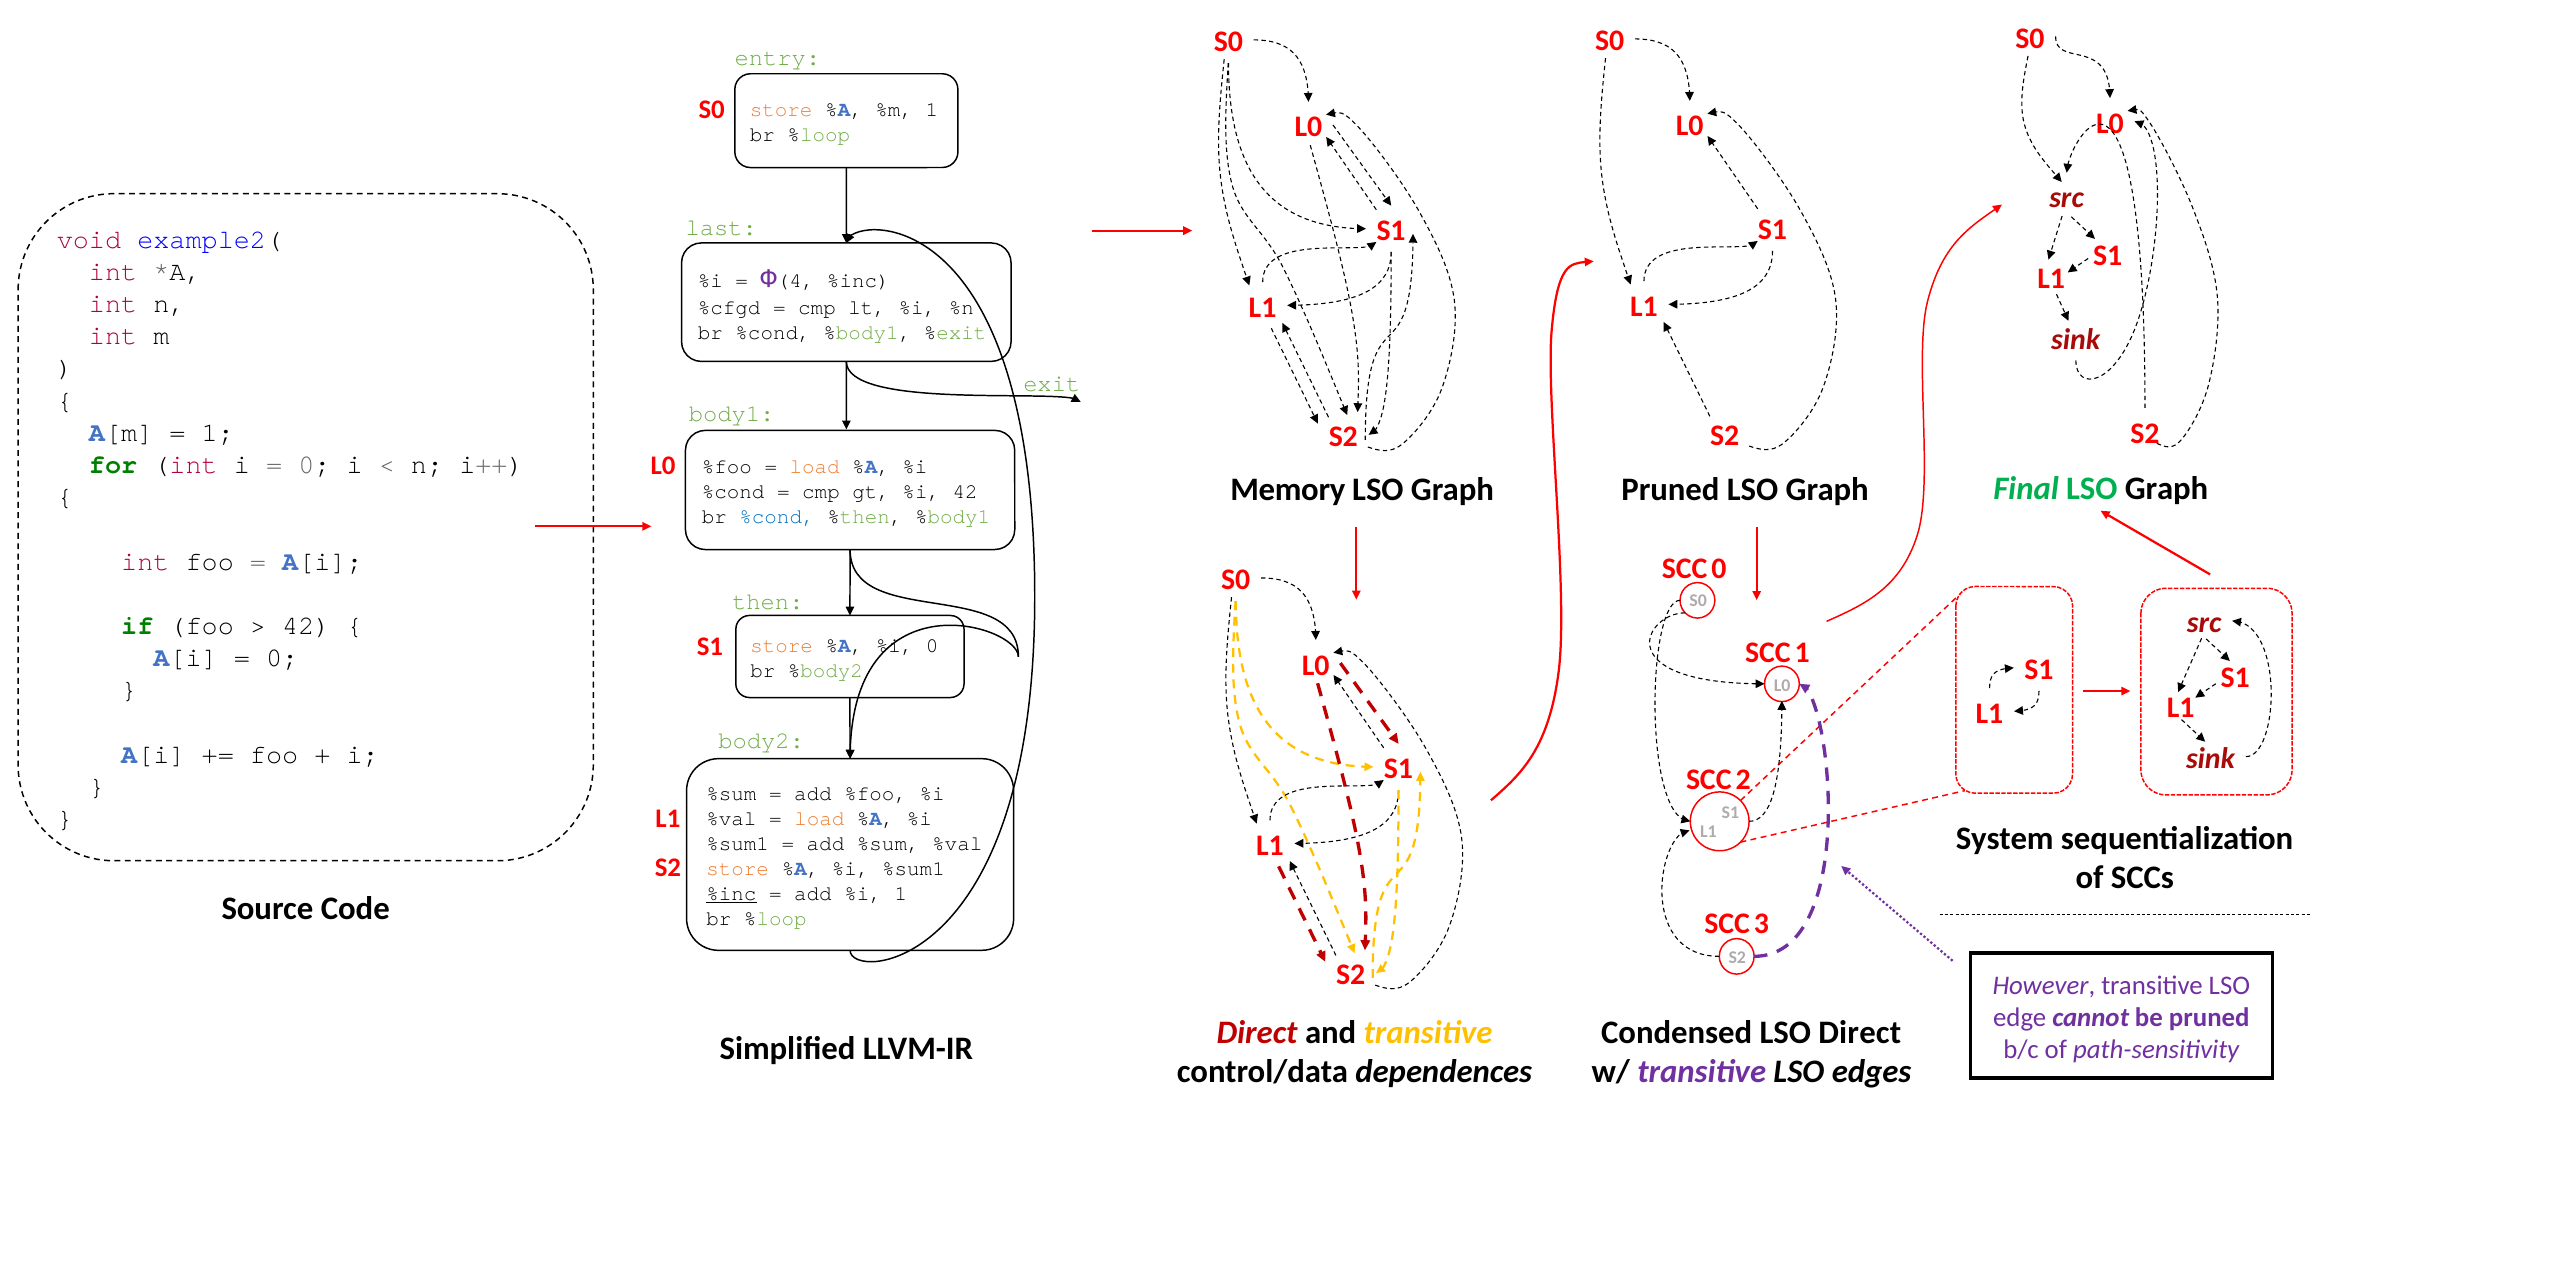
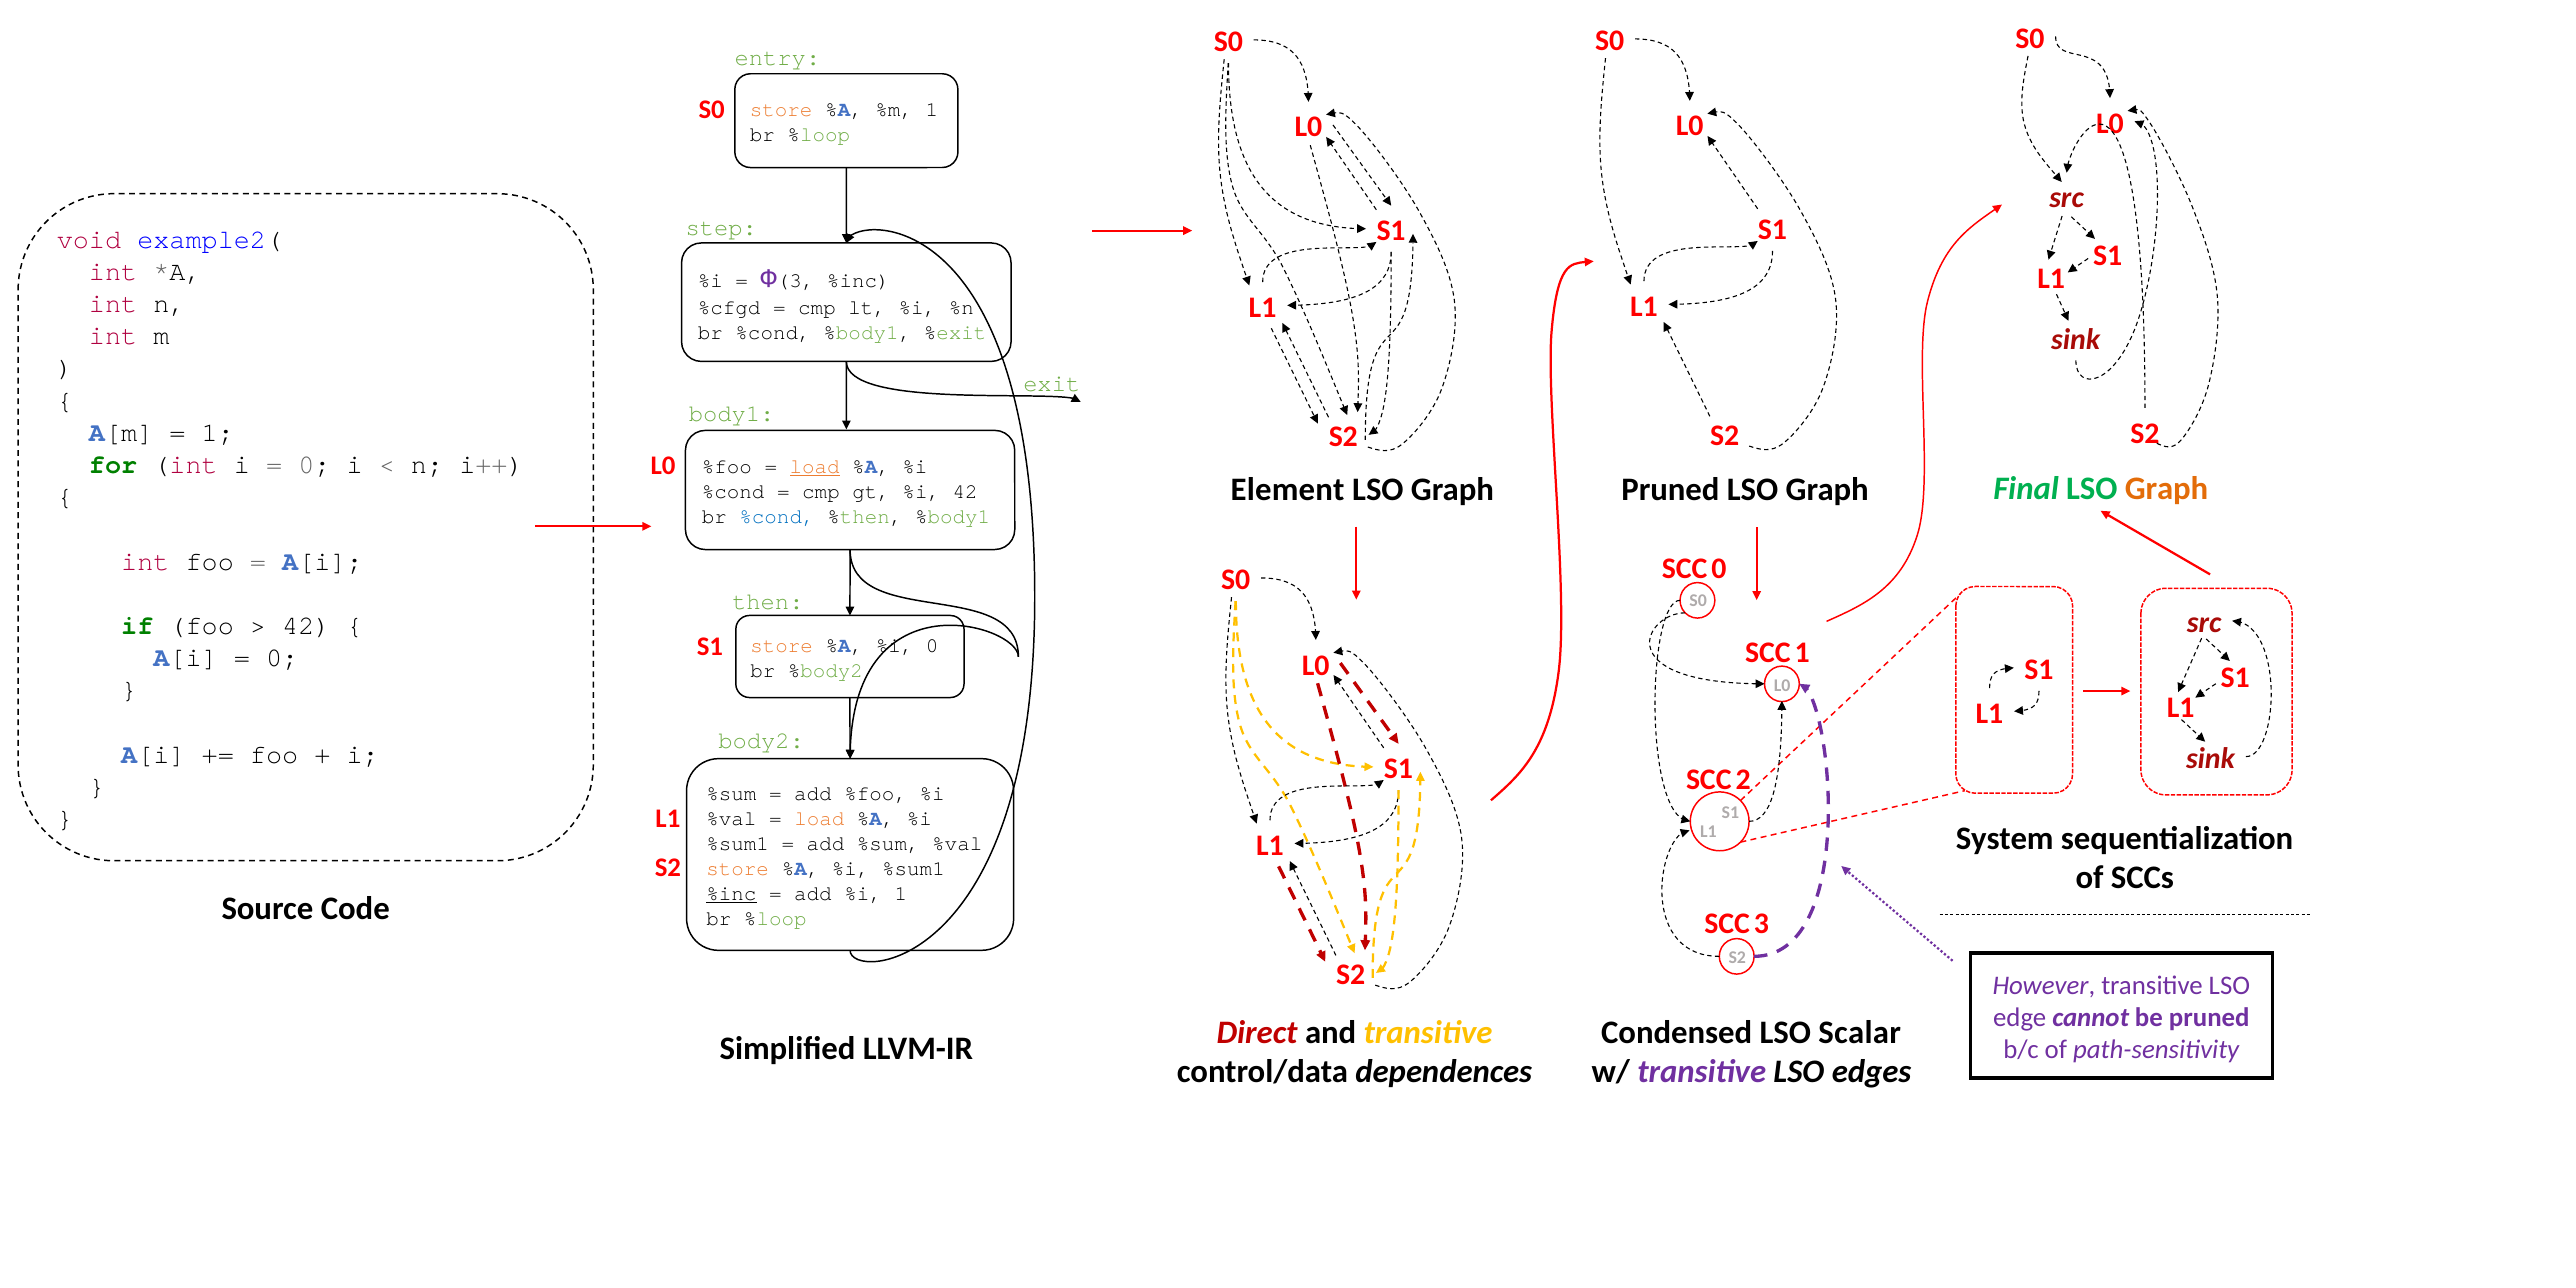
last: last -> step
4 at (796, 281): 4 -> 3
load at (815, 466) underline: none -> present
Graph at (2167, 488) colour: black -> orange
Memory: Memory -> Element
LSO Direct: Direct -> Scalar
